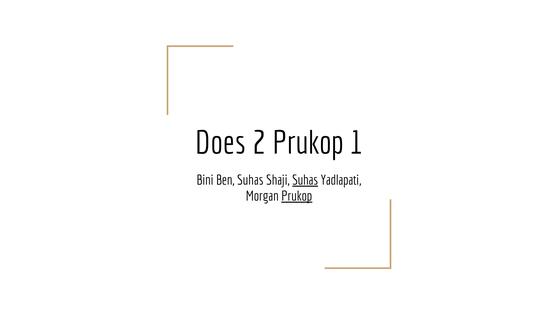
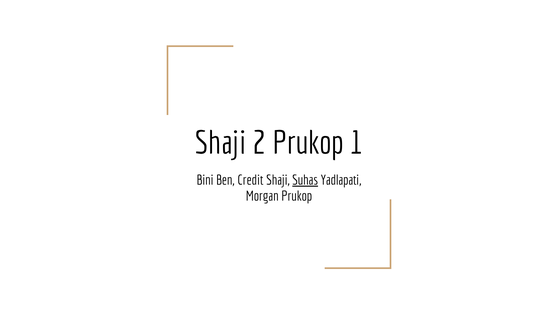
Does at (221, 143): Does -> Shaji
Ben Suhas: Suhas -> Credit
Prukop at (297, 196) underline: present -> none
